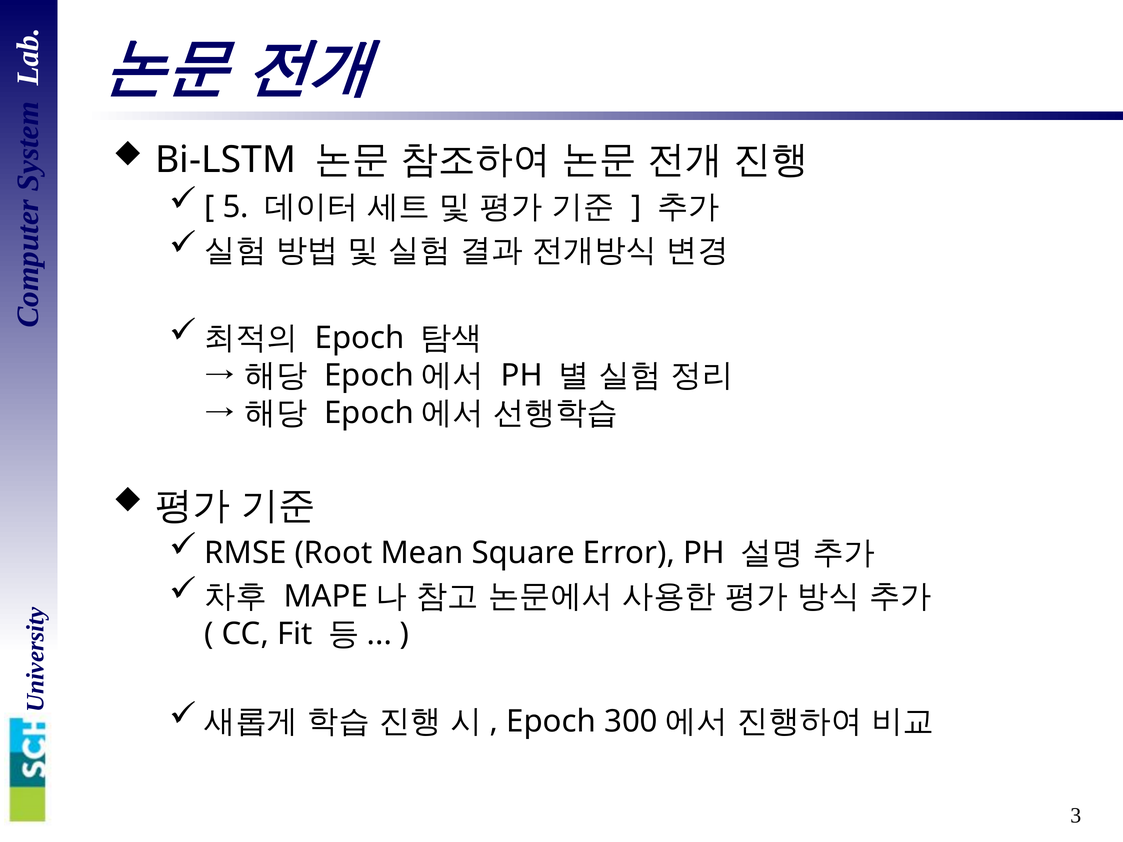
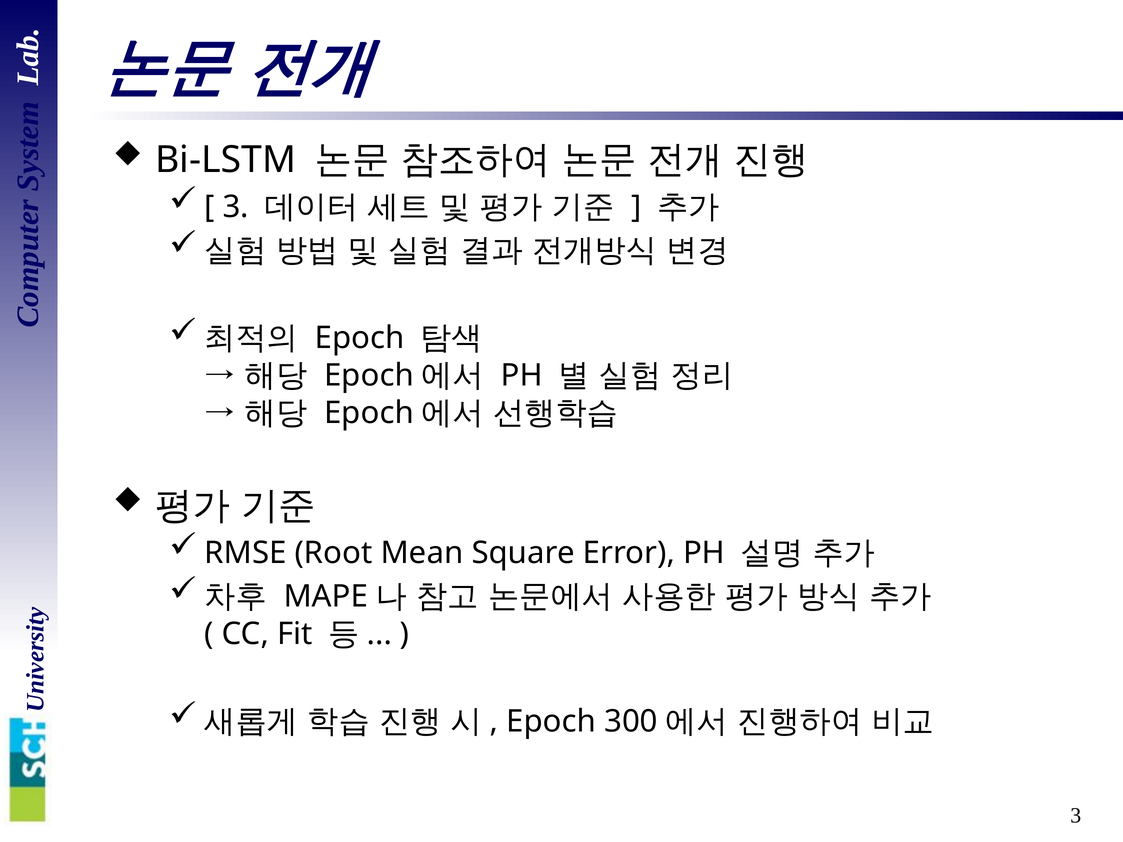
5 at (236, 207): 5 -> 3
